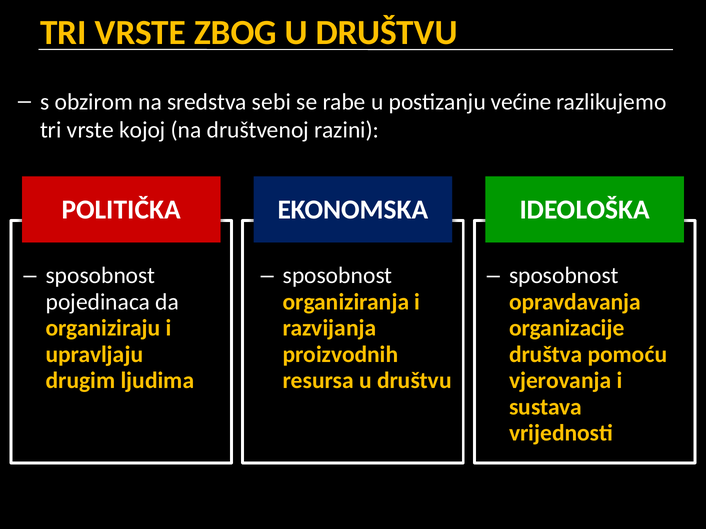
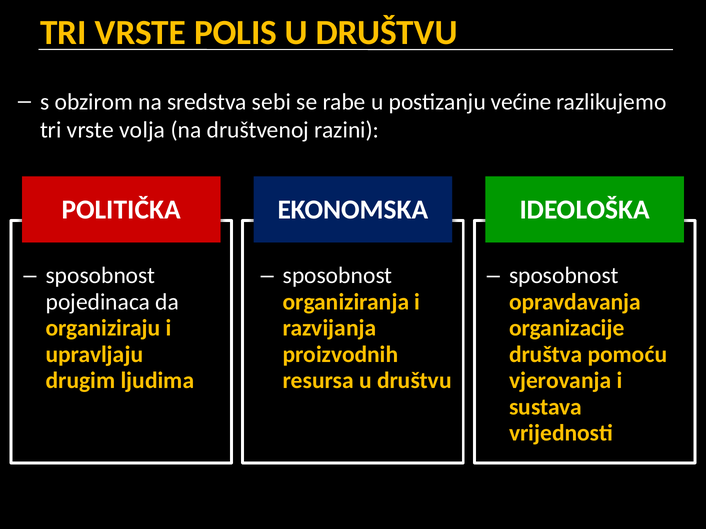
ZBOG: ZBOG -> POLIS
kojoj: kojoj -> volja
